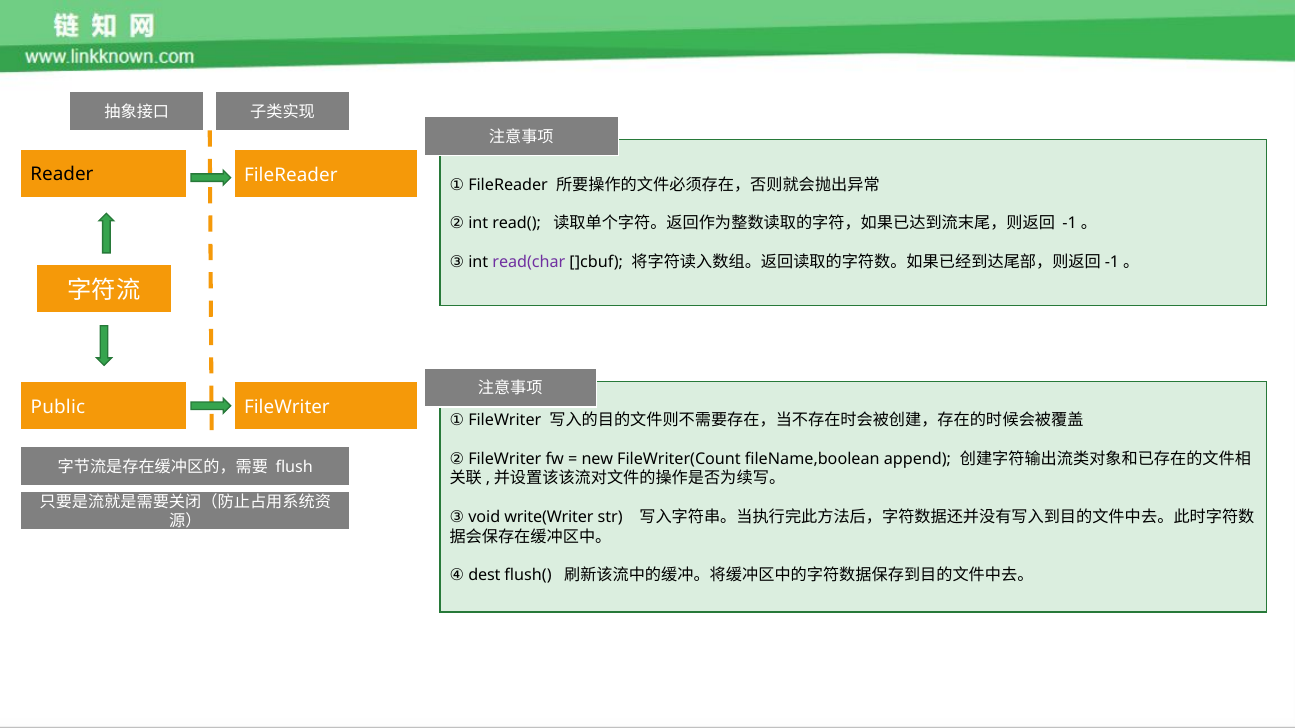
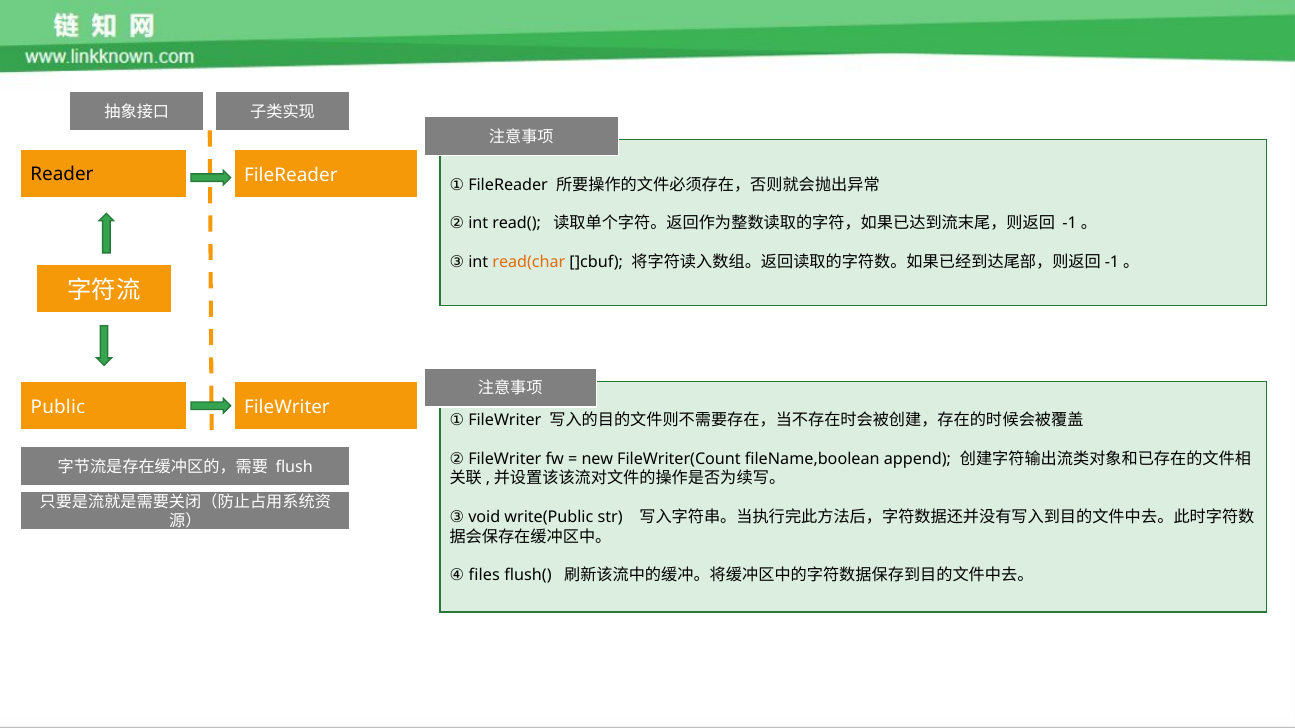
read(char colour: purple -> orange
write(Writer: write(Writer -> write(Public
dest: dest -> files
